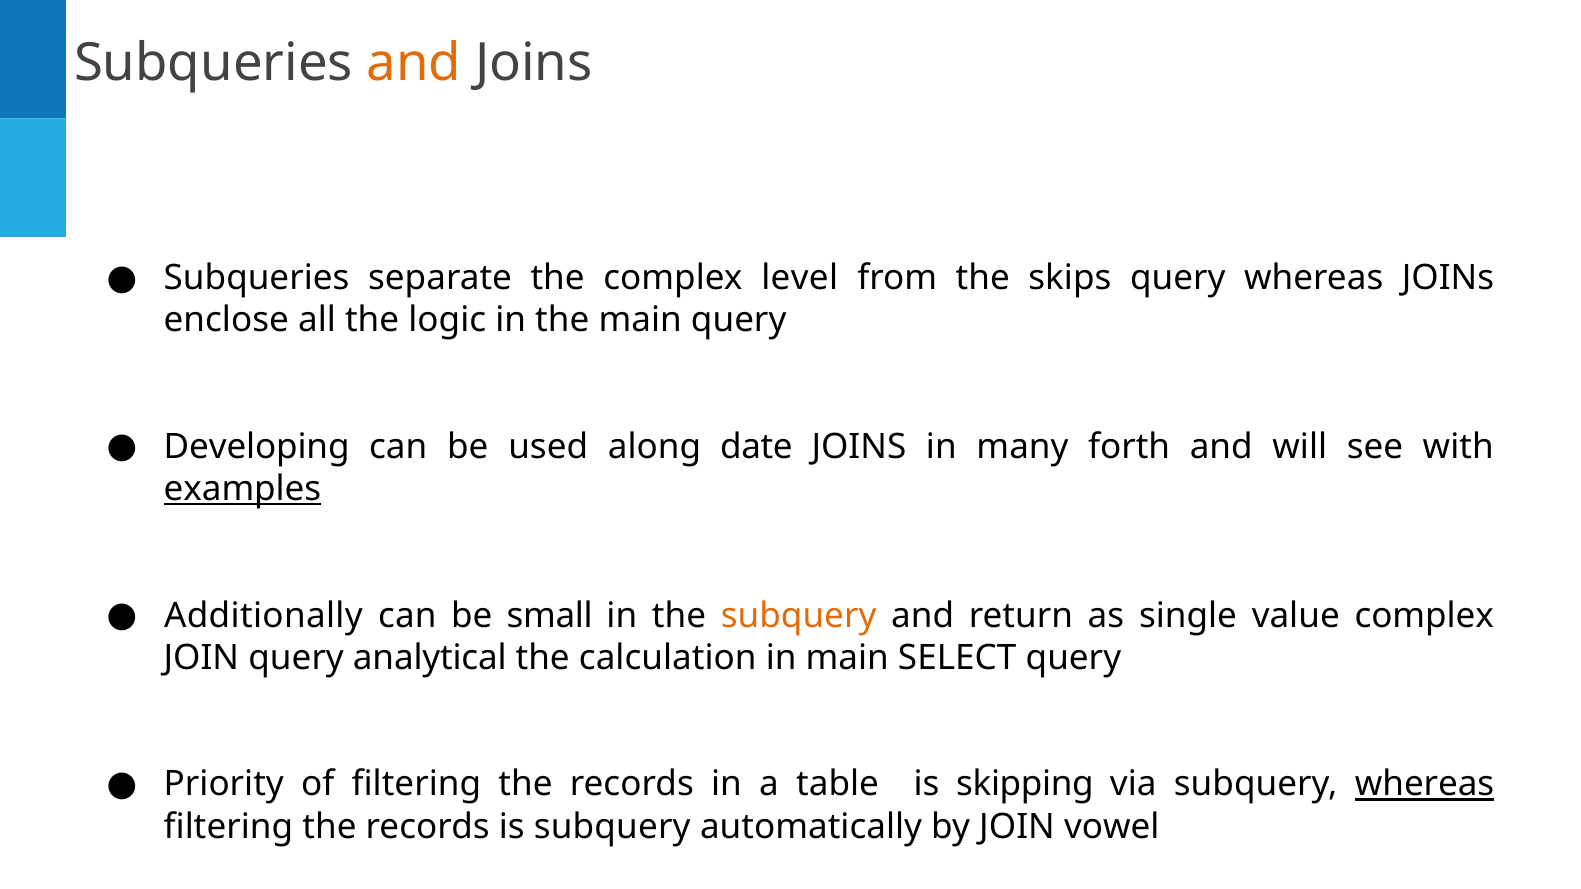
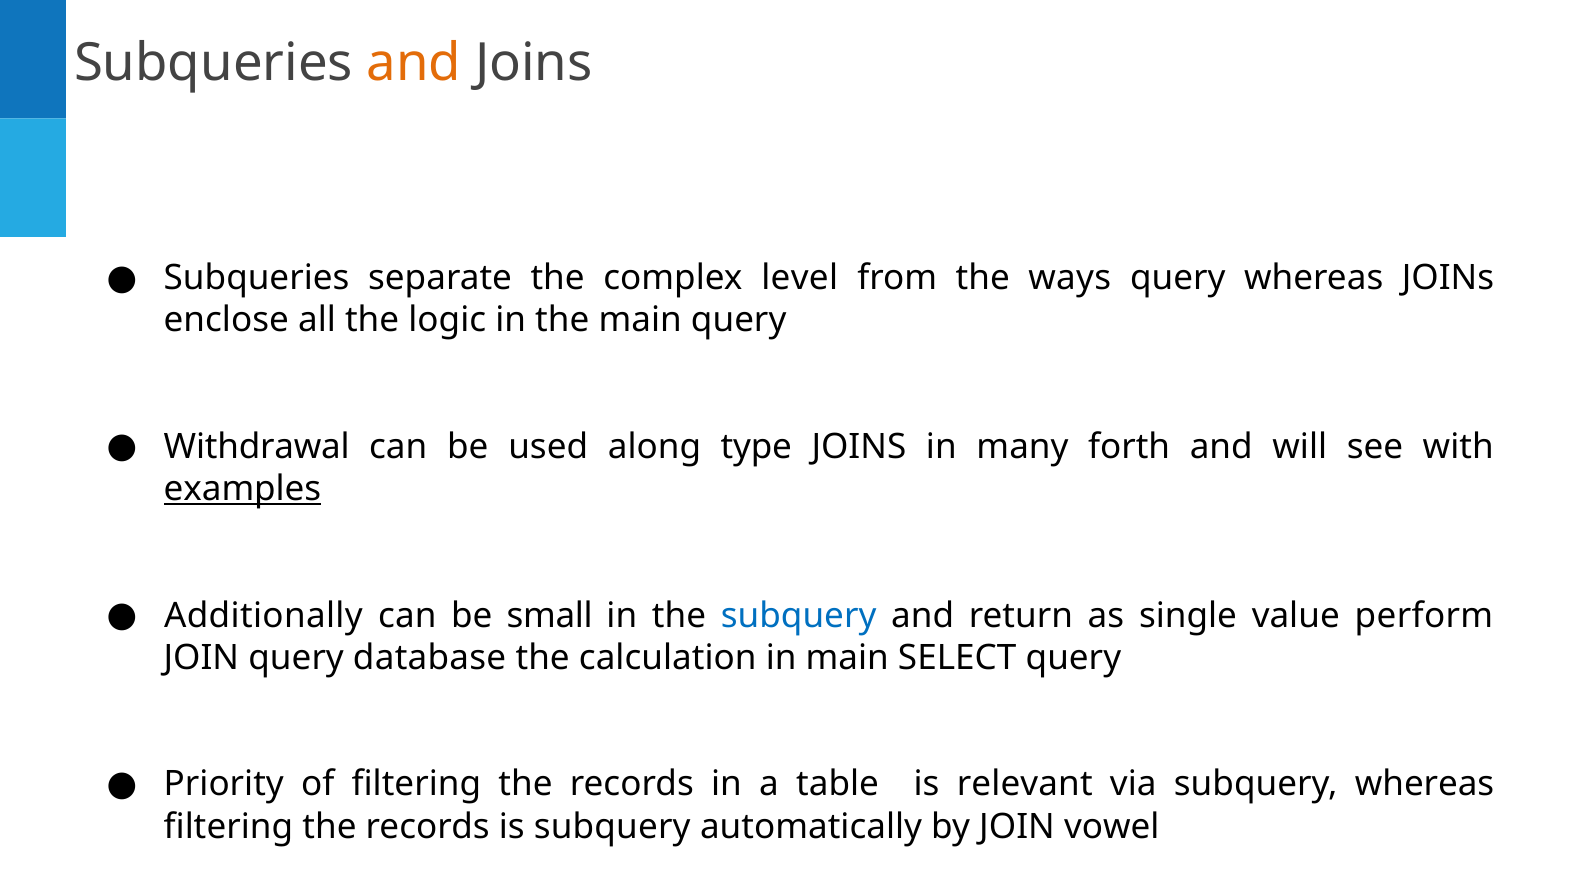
skips: skips -> ways
Developing: Developing -> Withdrawal
date: date -> type
subquery at (799, 616) colour: orange -> blue
value complex: complex -> perform
analytical: analytical -> database
skipping: skipping -> relevant
whereas at (1425, 785) underline: present -> none
